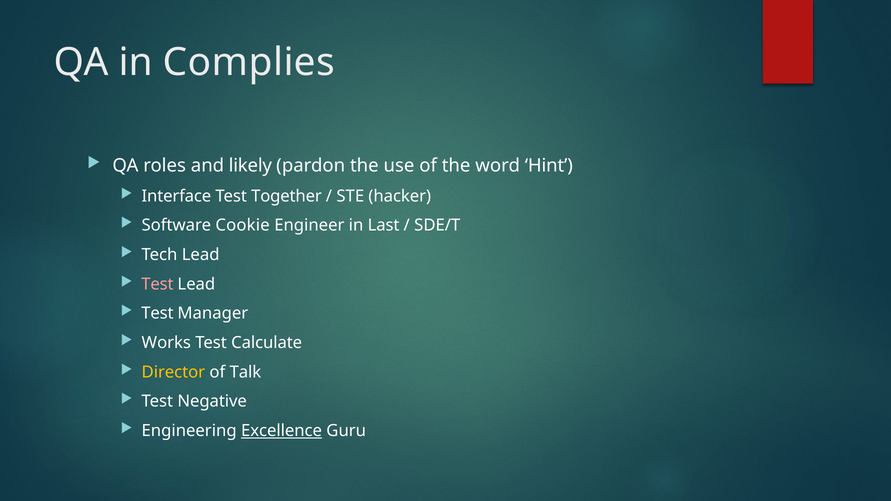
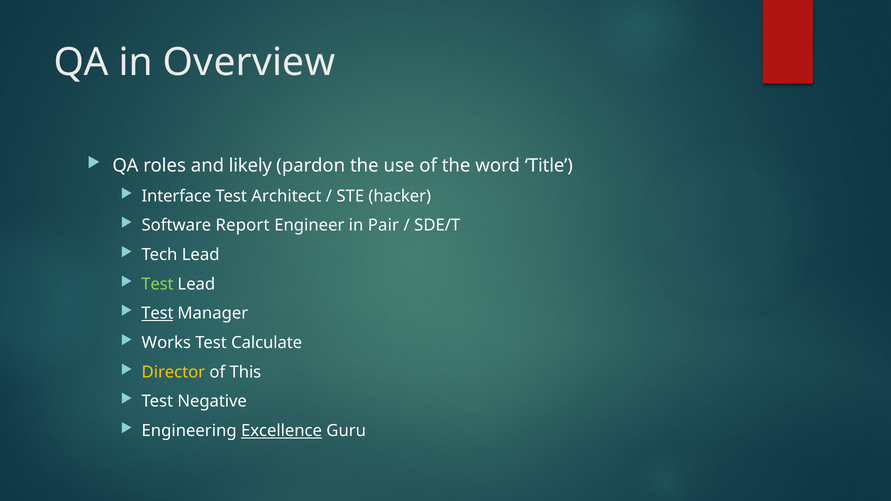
Complies: Complies -> Overview
Hint: Hint -> Title
Together: Together -> Architect
Cookie: Cookie -> Report
Last: Last -> Pair
Test at (157, 284) colour: pink -> light green
Test at (157, 314) underline: none -> present
Talk: Talk -> This
